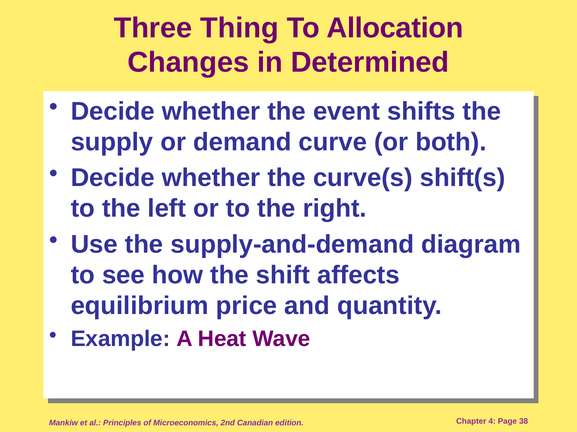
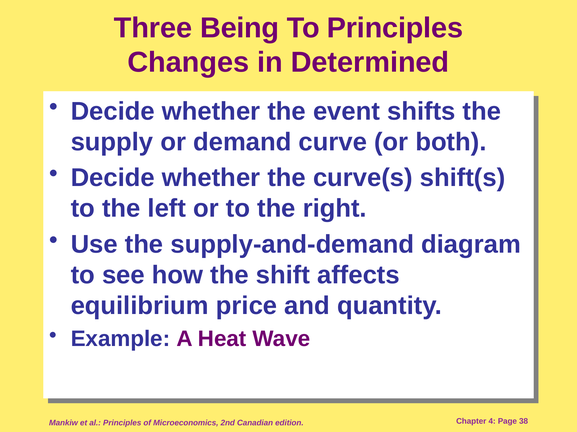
Thing: Thing -> Being
To Allocation: Allocation -> Principles
